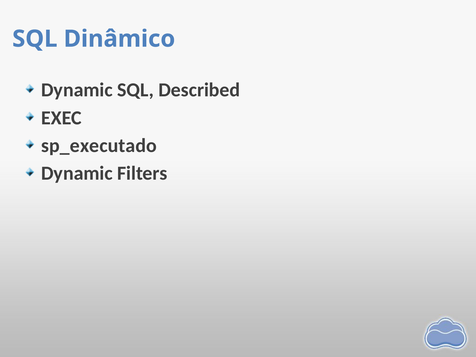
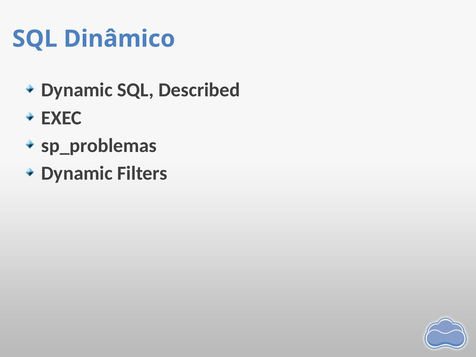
sp_executado: sp_executado -> sp_problemas
